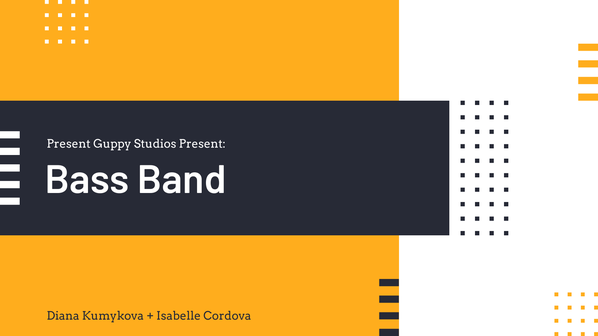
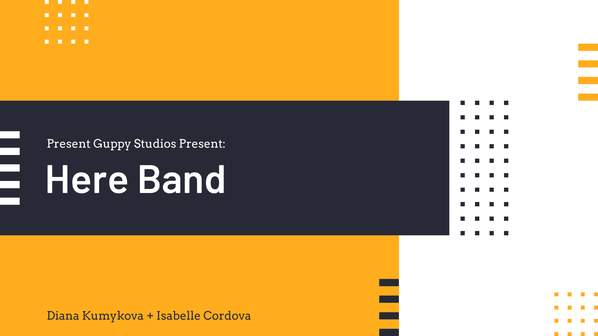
Bass: Bass -> Here
